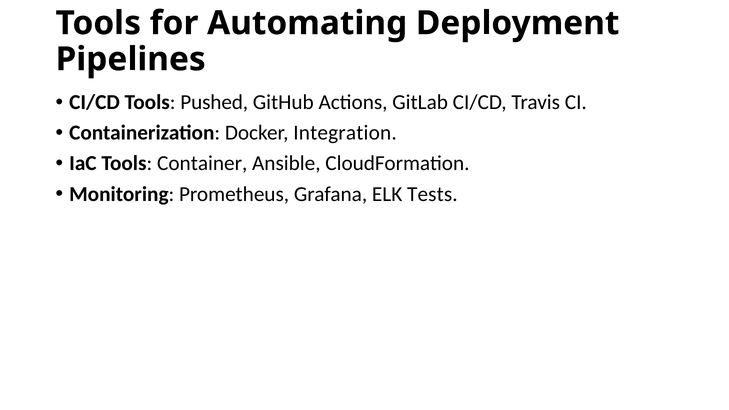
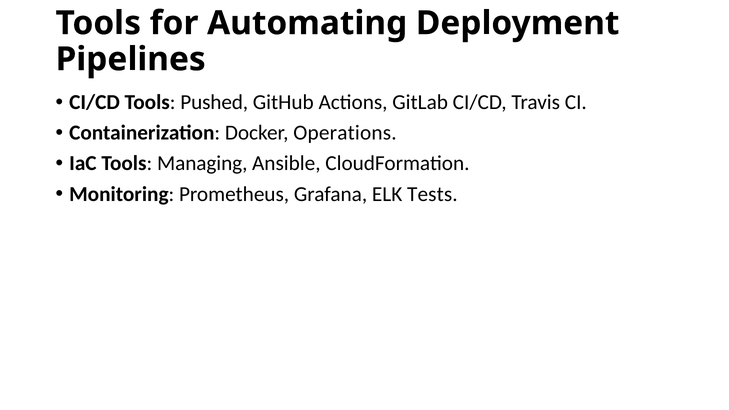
Integration: Integration -> Operations
Container: Container -> Managing
